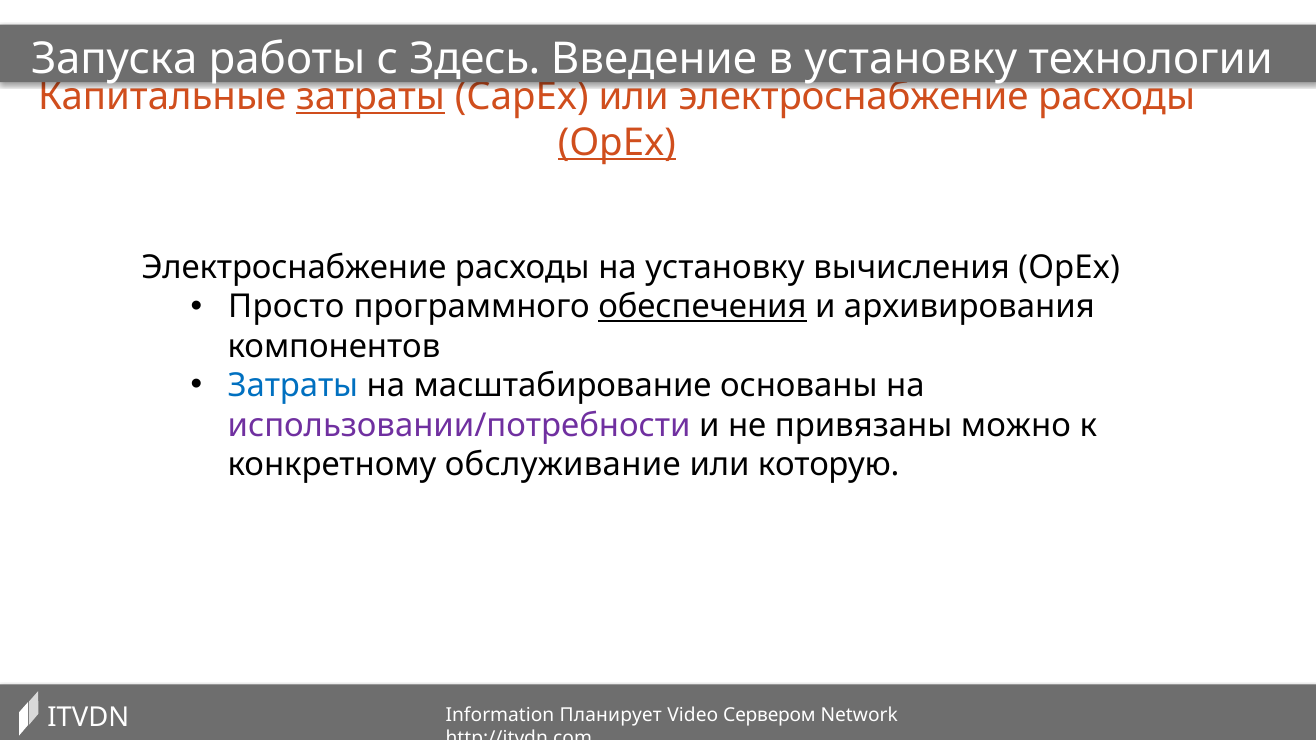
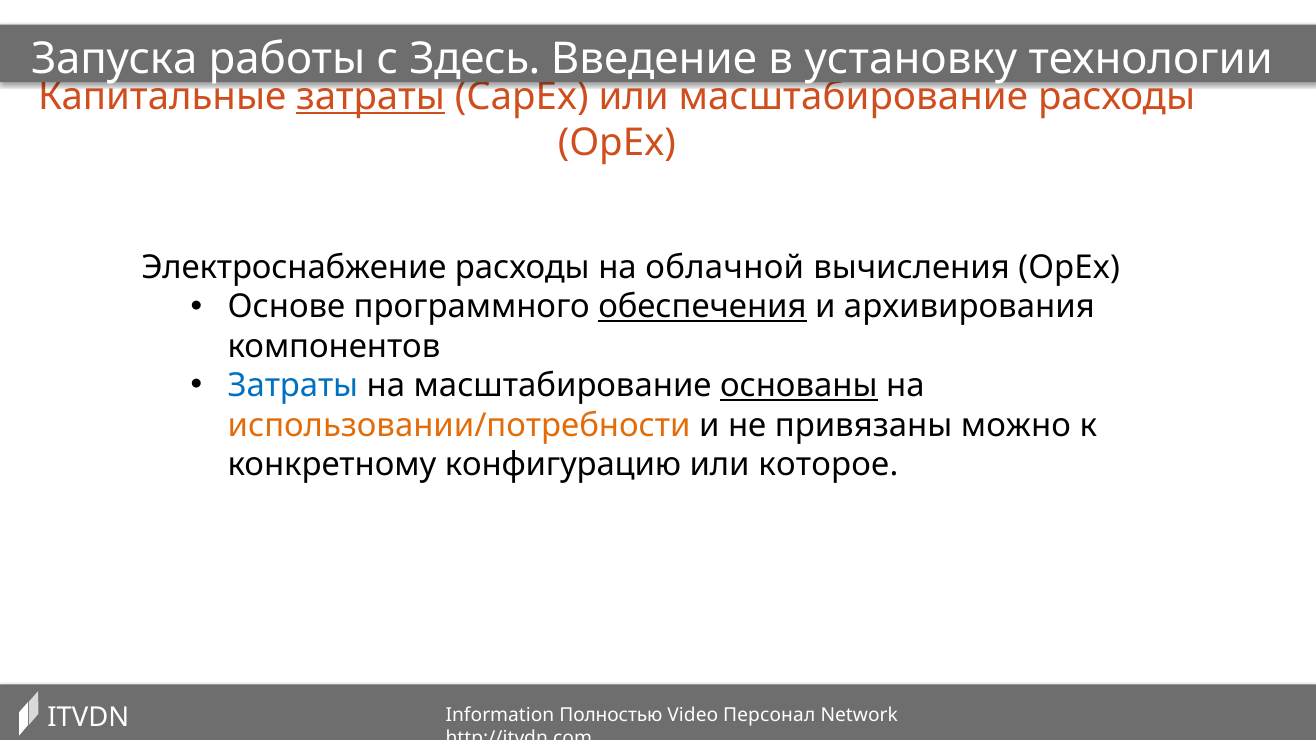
или электроснабжение: электроснабжение -> масштабирование
OpEx at (617, 142) underline: present -> none
на установку: установку -> облачной
Просто: Просто -> Основе
основаны underline: none -> present
использовании/потребности colour: purple -> orange
обслуживание: обслуживание -> конфигурацию
которую: которую -> которое
Планирует: Планирует -> Полностью
Сервером: Сервером -> Персонал
